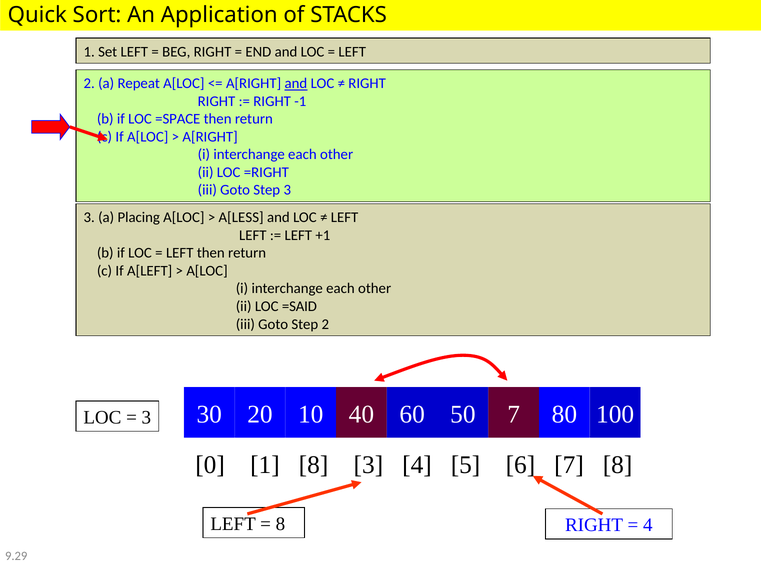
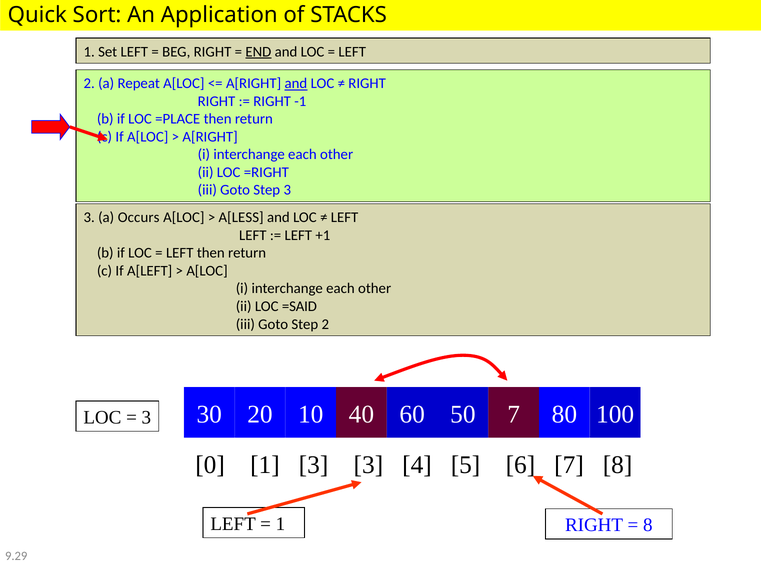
END underline: none -> present
=SPACE: =SPACE -> =PLACE
Placing: Placing -> Occurs
1 8: 8 -> 3
8 at (280, 524): 8 -> 1
4 at (648, 525): 4 -> 8
